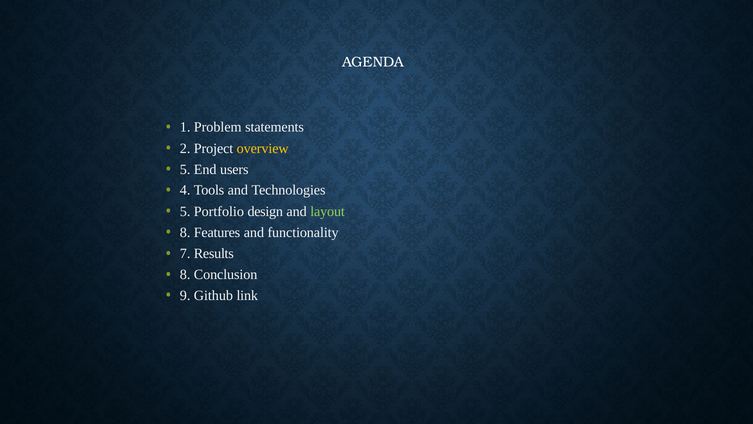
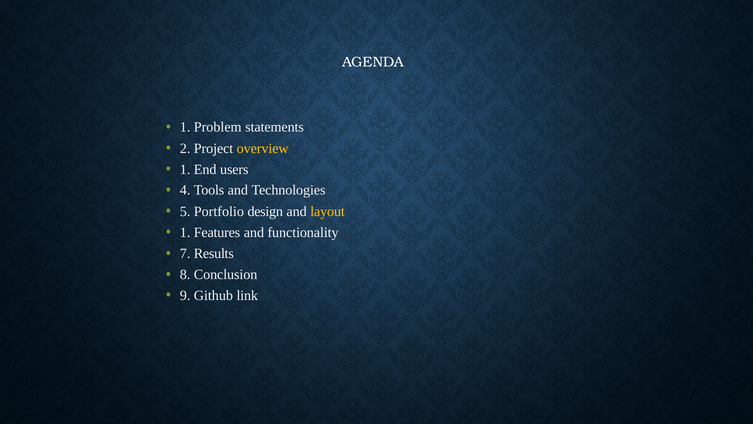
5 at (185, 169): 5 -> 1
layout colour: light green -> yellow
8 at (185, 232): 8 -> 1
